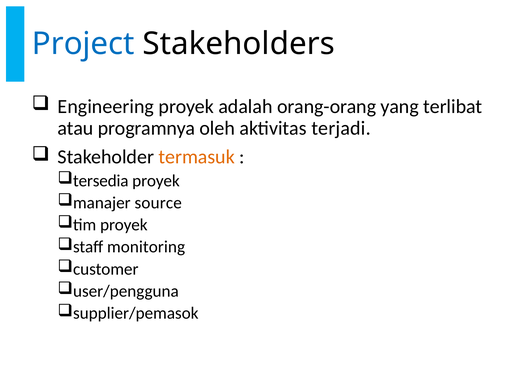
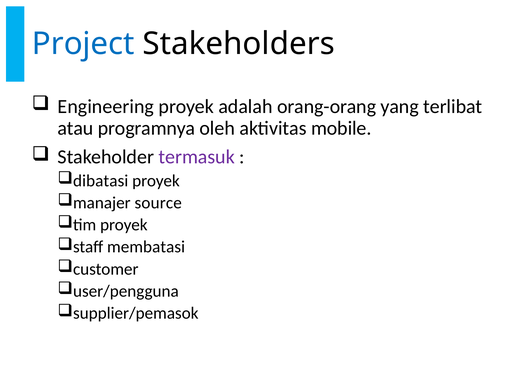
terjadi: terjadi -> mobile
termasuk colour: orange -> purple
tersedia: tersedia -> dibatasi
monitoring: monitoring -> membatasi
